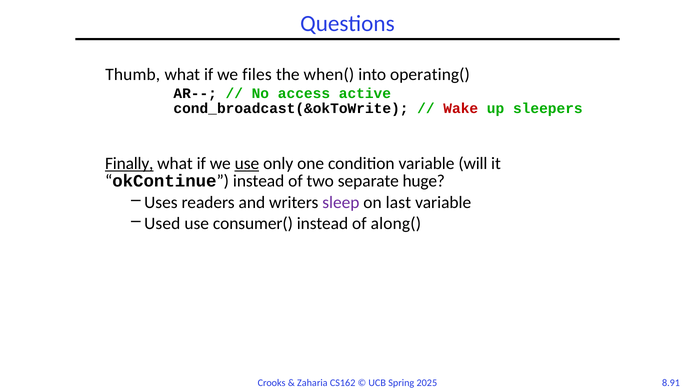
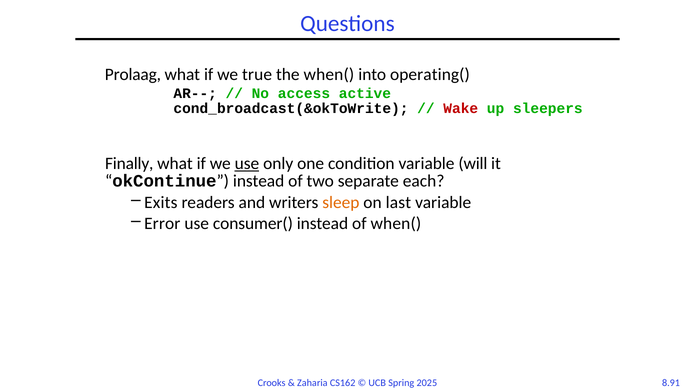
Thumb: Thumb -> Prolaag
files: files -> true
Finally underline: present -> none
huge: huge -> each
Uses: Uses -> Exits
sleep colour: purple -> orange
Used: Used -> Error
of along(: along( -> when(
